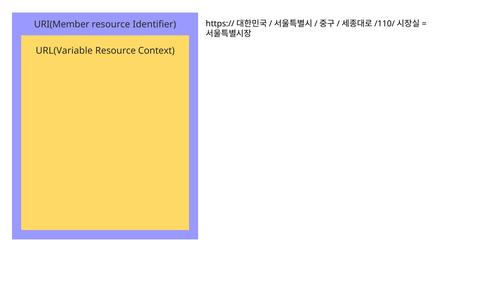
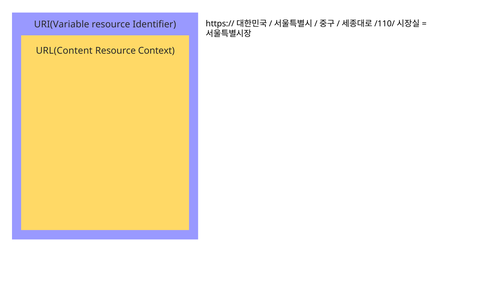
URI(Member: URI(Member -> URI(Variable
URL(Variable: URL(Variable -> URL(Content
